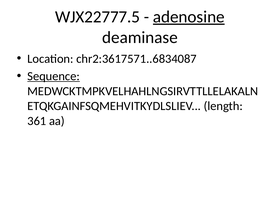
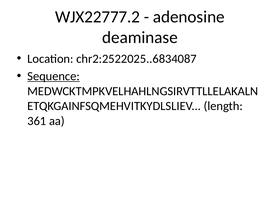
WJX22777.5: WJX22777.5 -> WJX22777.2
adenosine underline: present -> none
chr2:3617571..6834087: chr2:3617571..6834087 -> chr2:2522025..6834087
